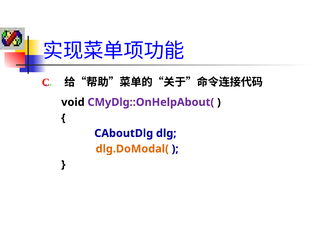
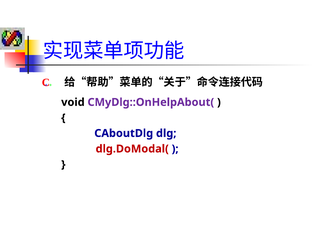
dlg.DoModal( colour: orange -> red
